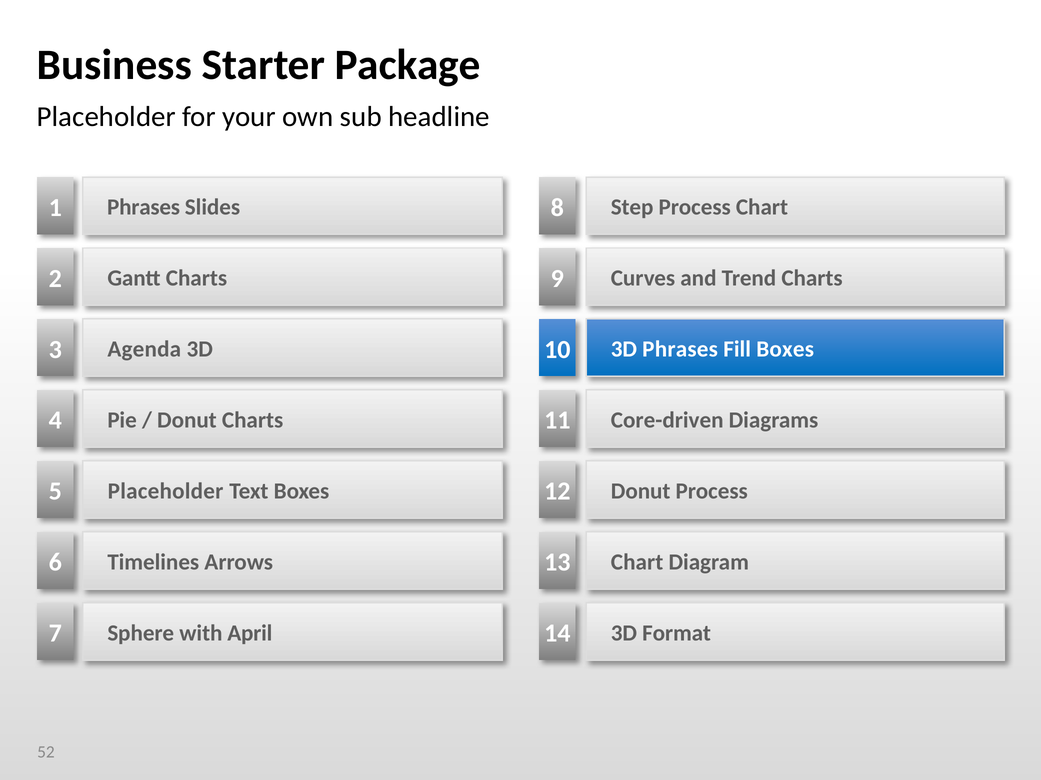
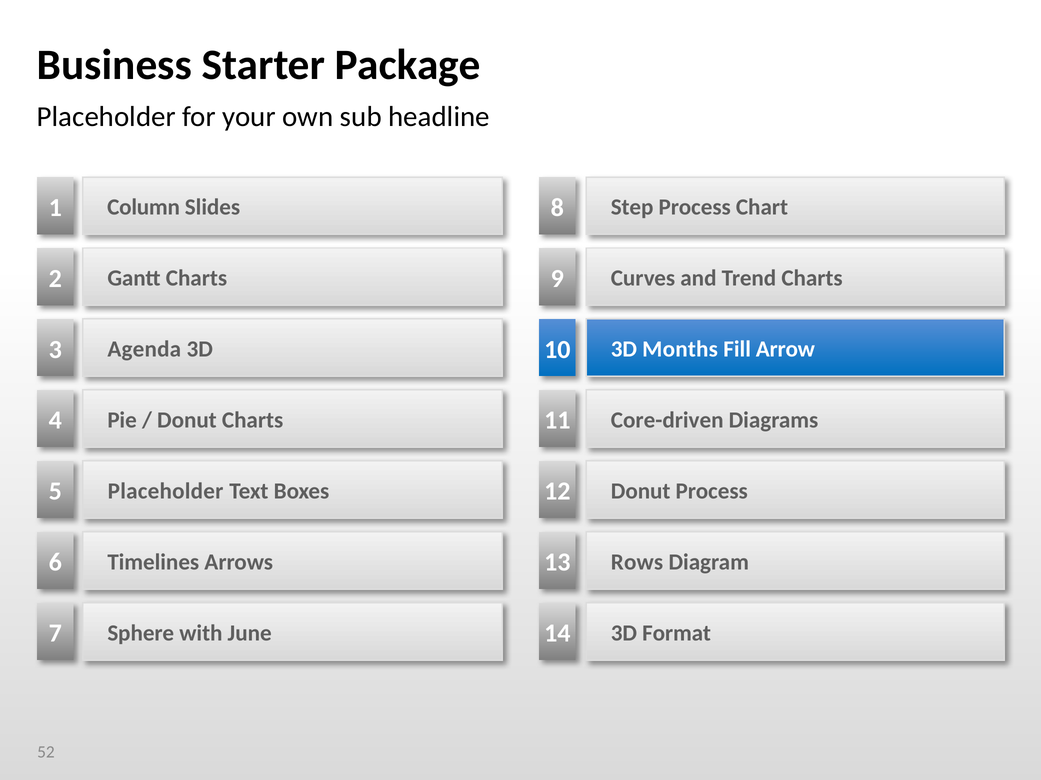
Phrases at (144, 207): Phrases -> Column
3D Phrases: Phrases -> Months
Fill Boxes: Boxes -> Arrow
Chart at (637, 563): Chart -> Rows
April: April -> June
